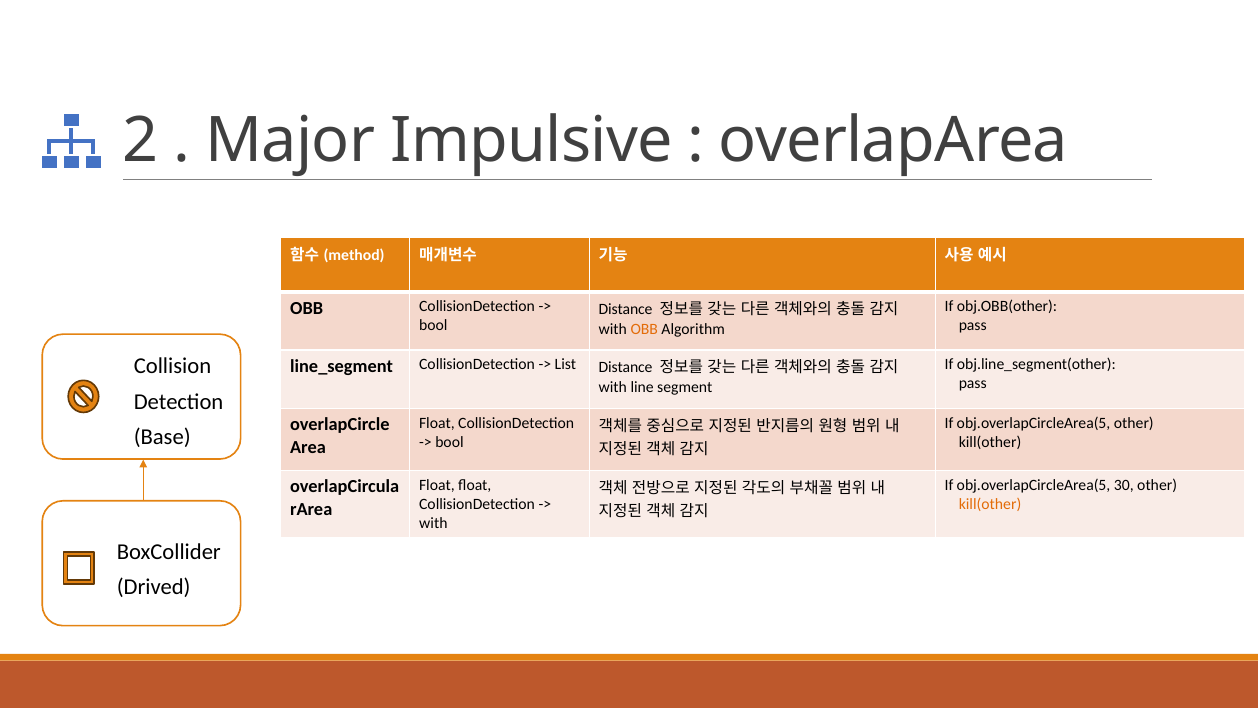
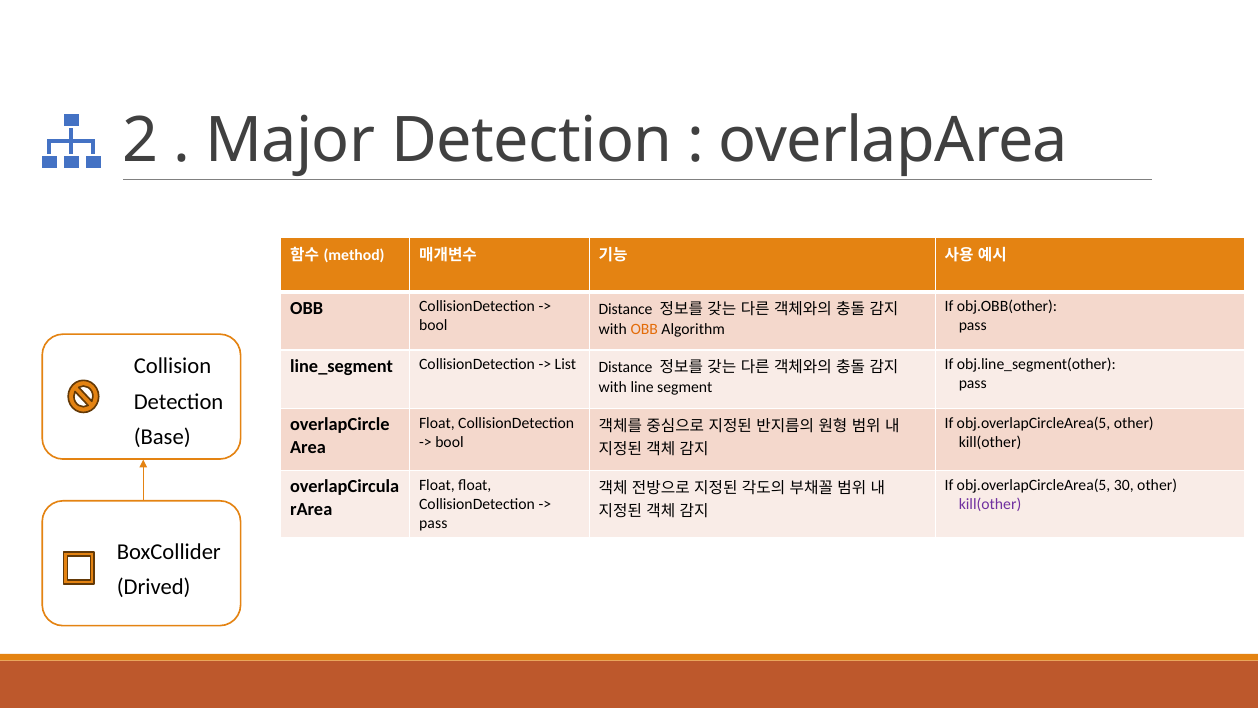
Major Impulsive: Impulsive -> Detection
kill(other at (990, 504) colour: orange -> purple
with at (433, 523): with -> pass
